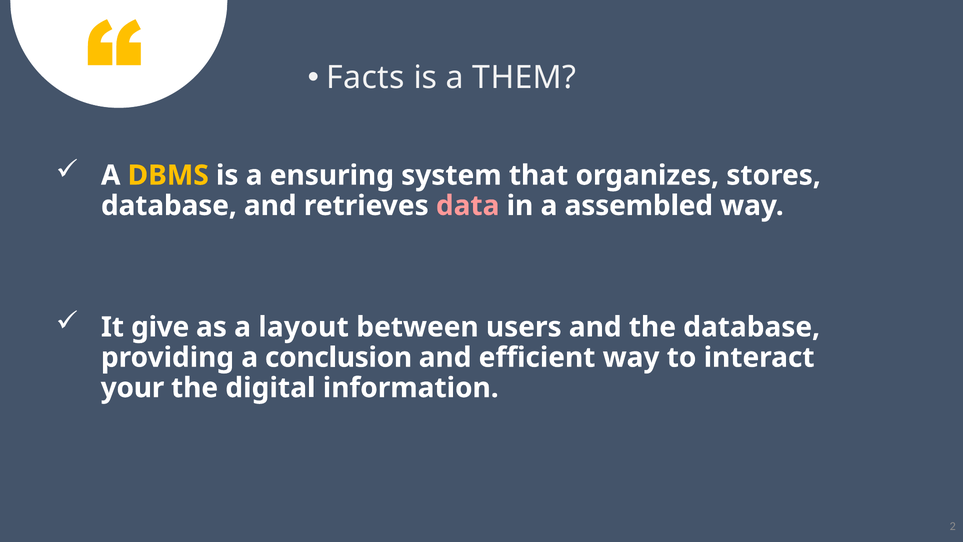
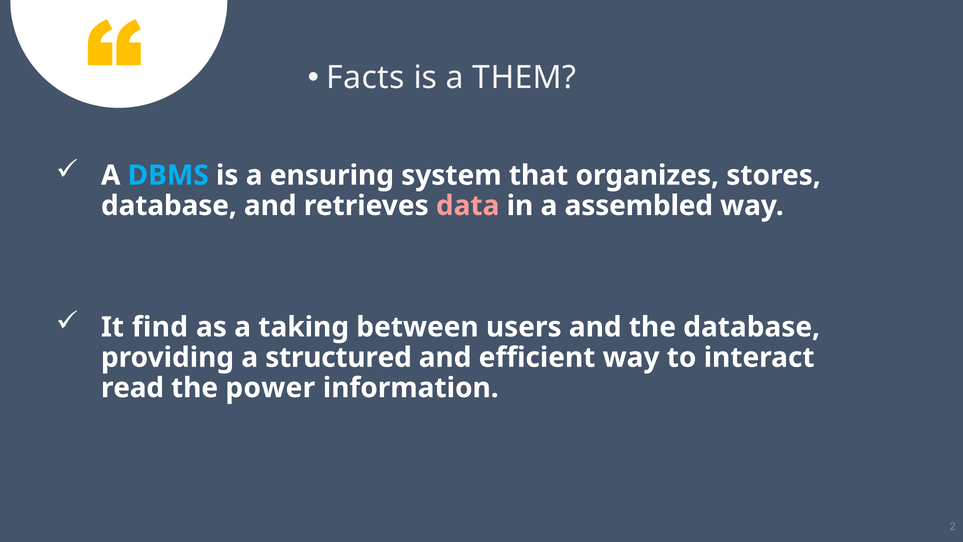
DBMS colour: yellow -> light blue
give: give -> find
layout: layout -> taking
conclusion: conclusion -> structured
your: your -> read
digital: digital -> power
